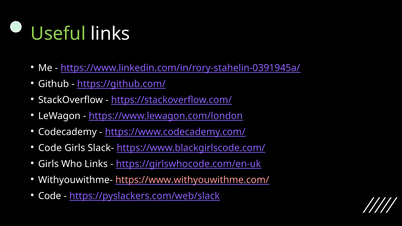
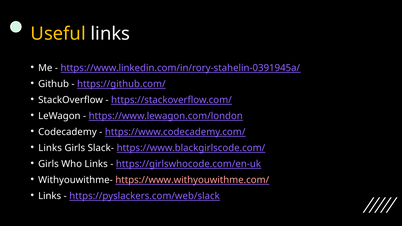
Useful colour: light green -> yellow
Code at (50, 148): Code -> Links
Code at (50, 196): Code -> Links
